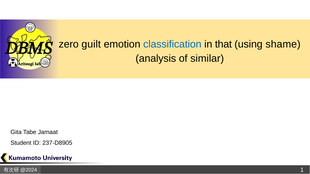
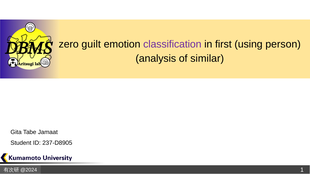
classification colour: blue -> purple
that: that -> first
shame: shame -> person
